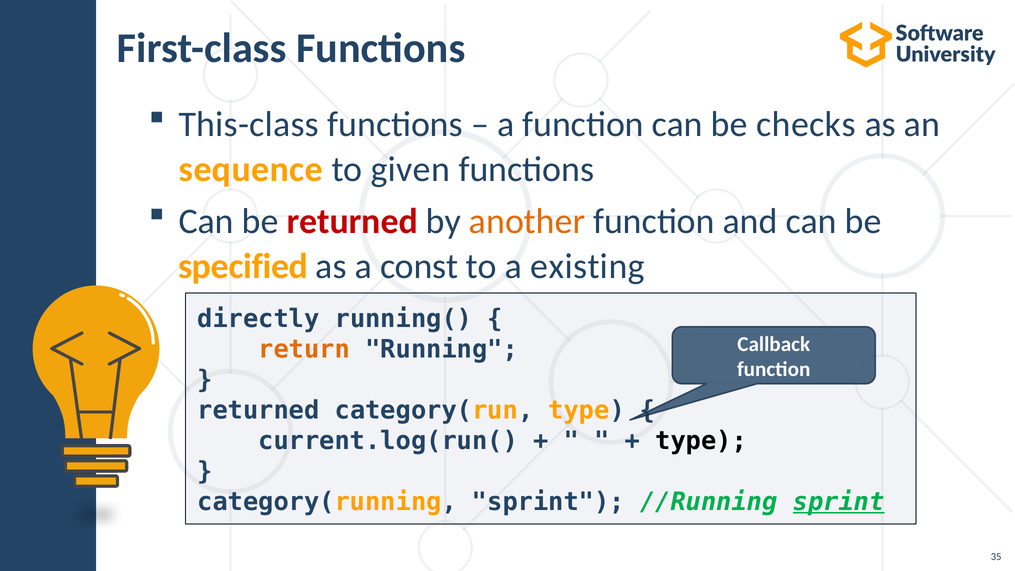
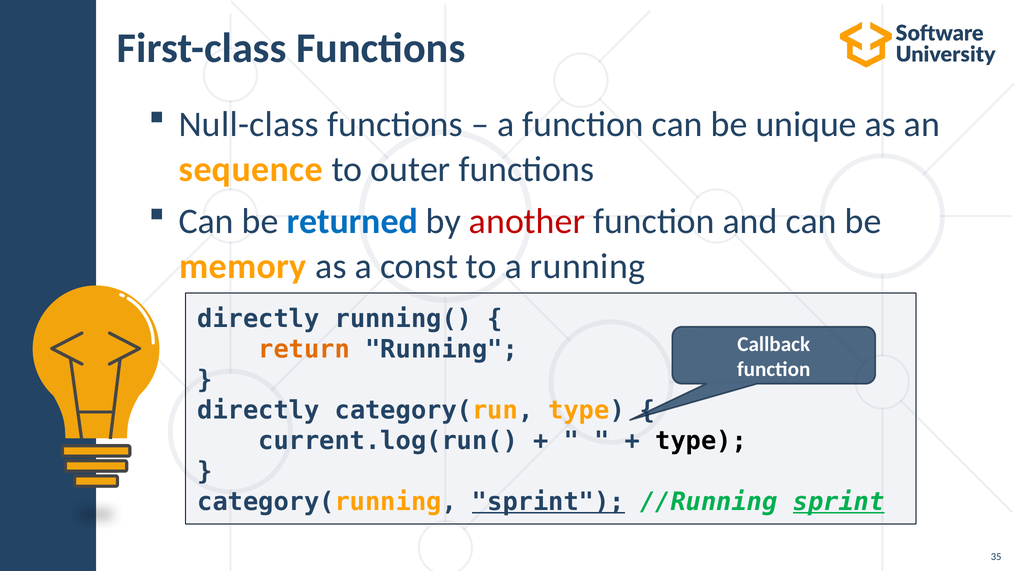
This-class: This-class -> Null-class
checks: checks -> unique
given: given -> outer
returned at (352, 221) colour: red -> blue
another colour: orange -> red
specified: specified -> memory
a existing: existing -> running
returned at (258, 410): returned -> directly
sprint at (548, 502) underline: none -> present
